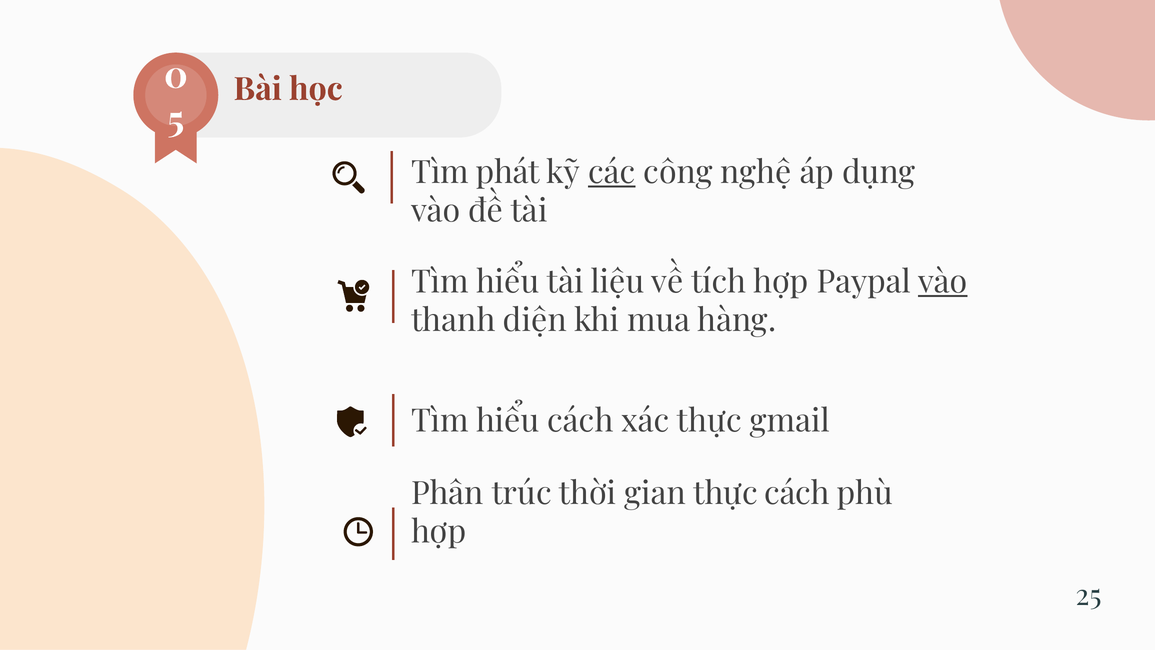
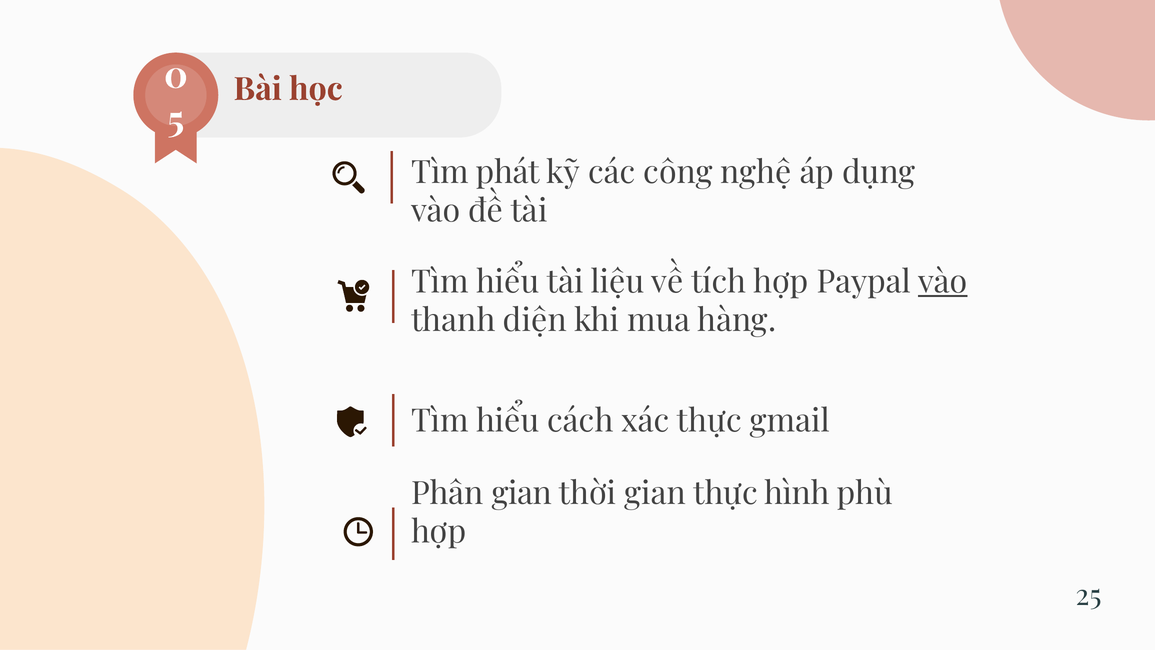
các underline: present -> none
Phân trúc: trúc -> gian
thực cách: cách -> hình
